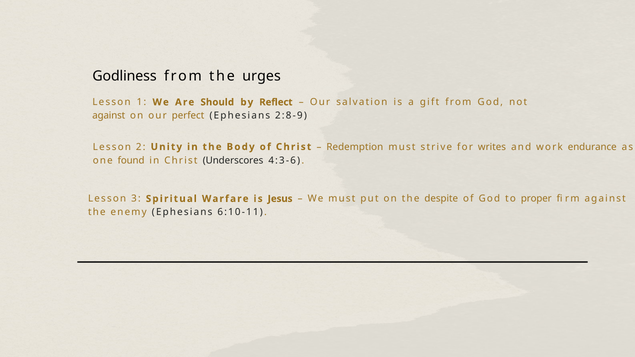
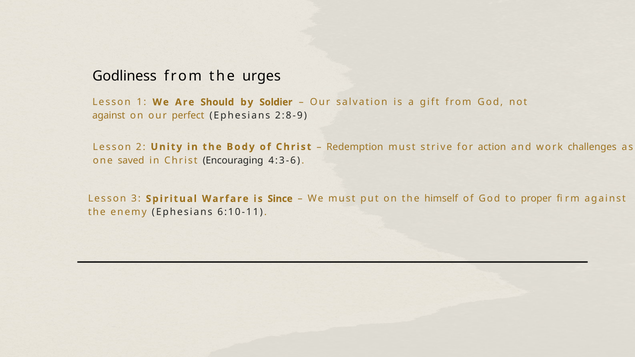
Reflect: Reflect -> Soldier
writes: writes -> action
endurance: endurance -> challenges
found: found -> saved
Underscores: Underscores -> Encouraging
Jesus: Jesus -> Since
despite: despite -> himself
